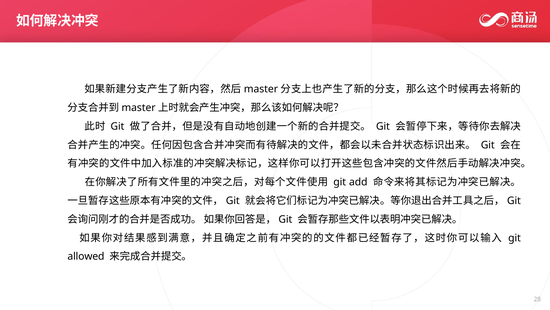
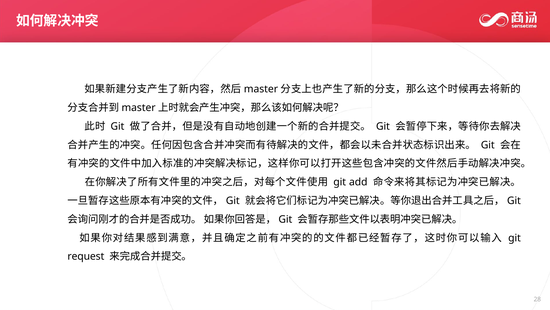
allowed: allowed -> request
